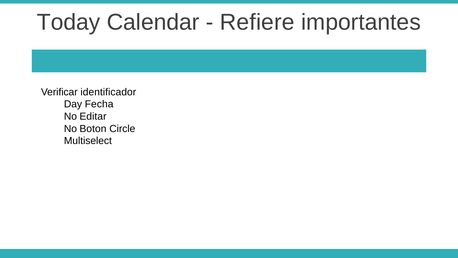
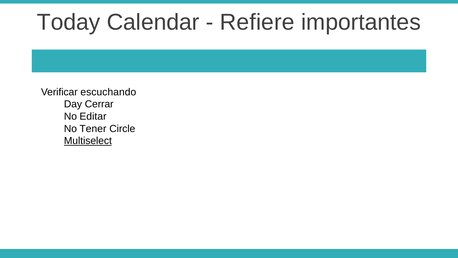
identificador: identificador -> escuchando
Fecha: Fecha -> Cerrar
Boton: Boton -> Tener
Multiselect underline: none -> present
